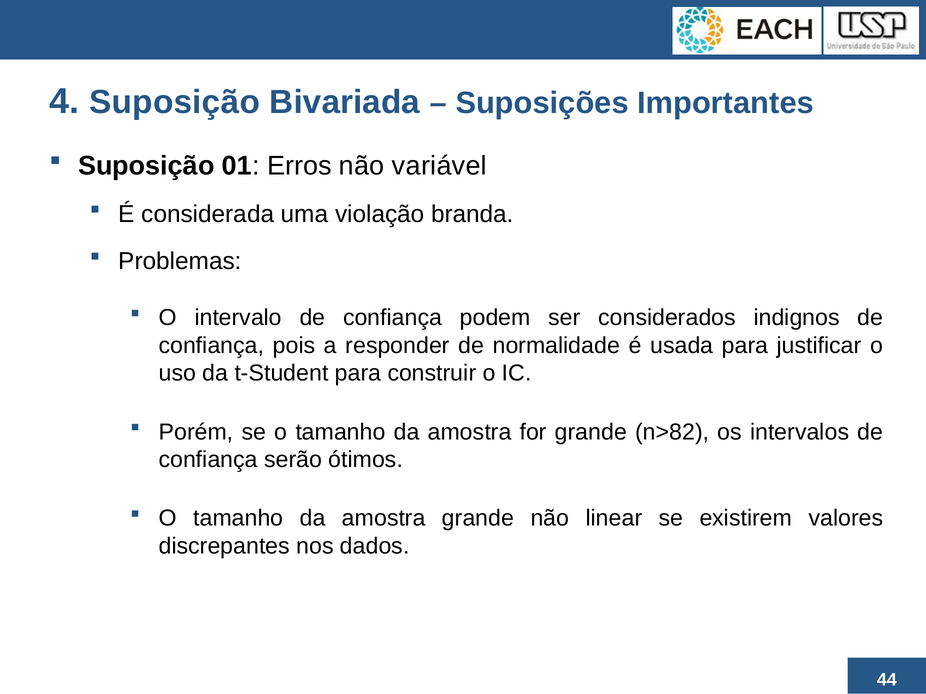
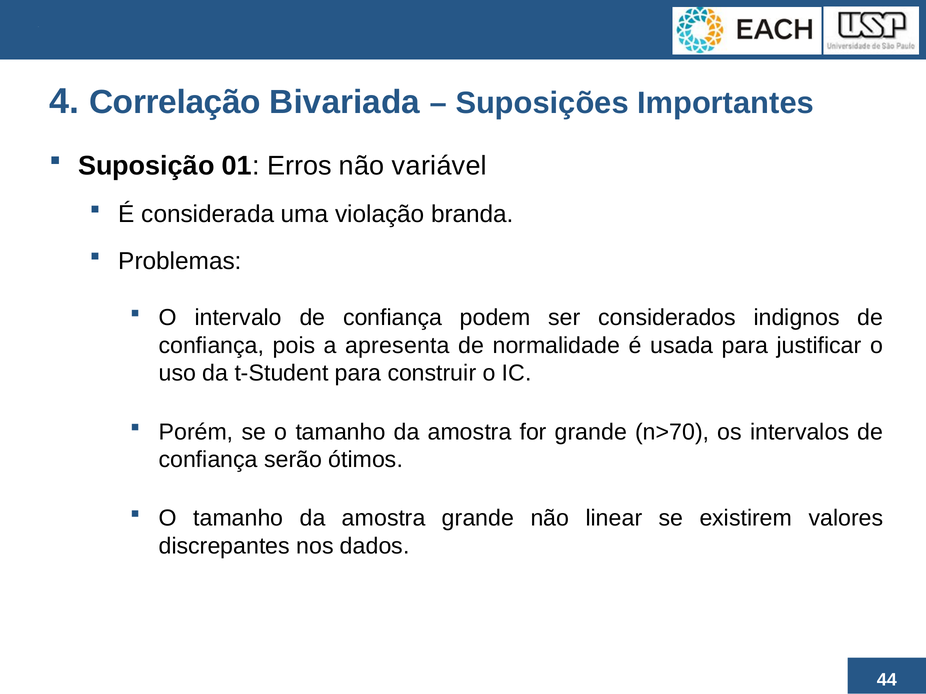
4 Suposição: Suposição -> Correlação
responder: responder -> apresenta
n>82: n>82 -> n>70
